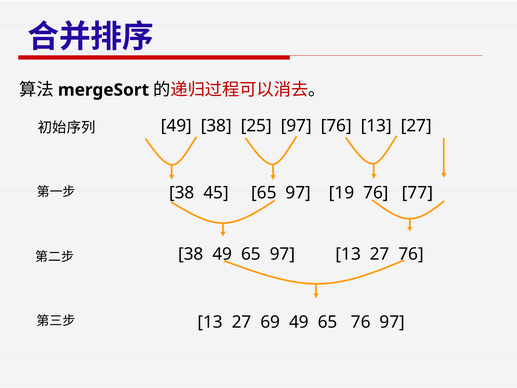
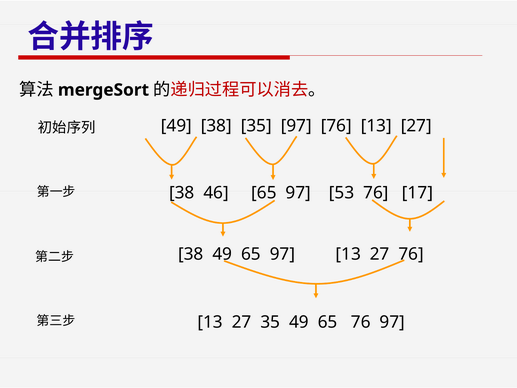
38 25: 25 -> 35
45: 45 -> 46
19: 19 -> 53
77: 77 -> 17
27 69: 69 -> 35
